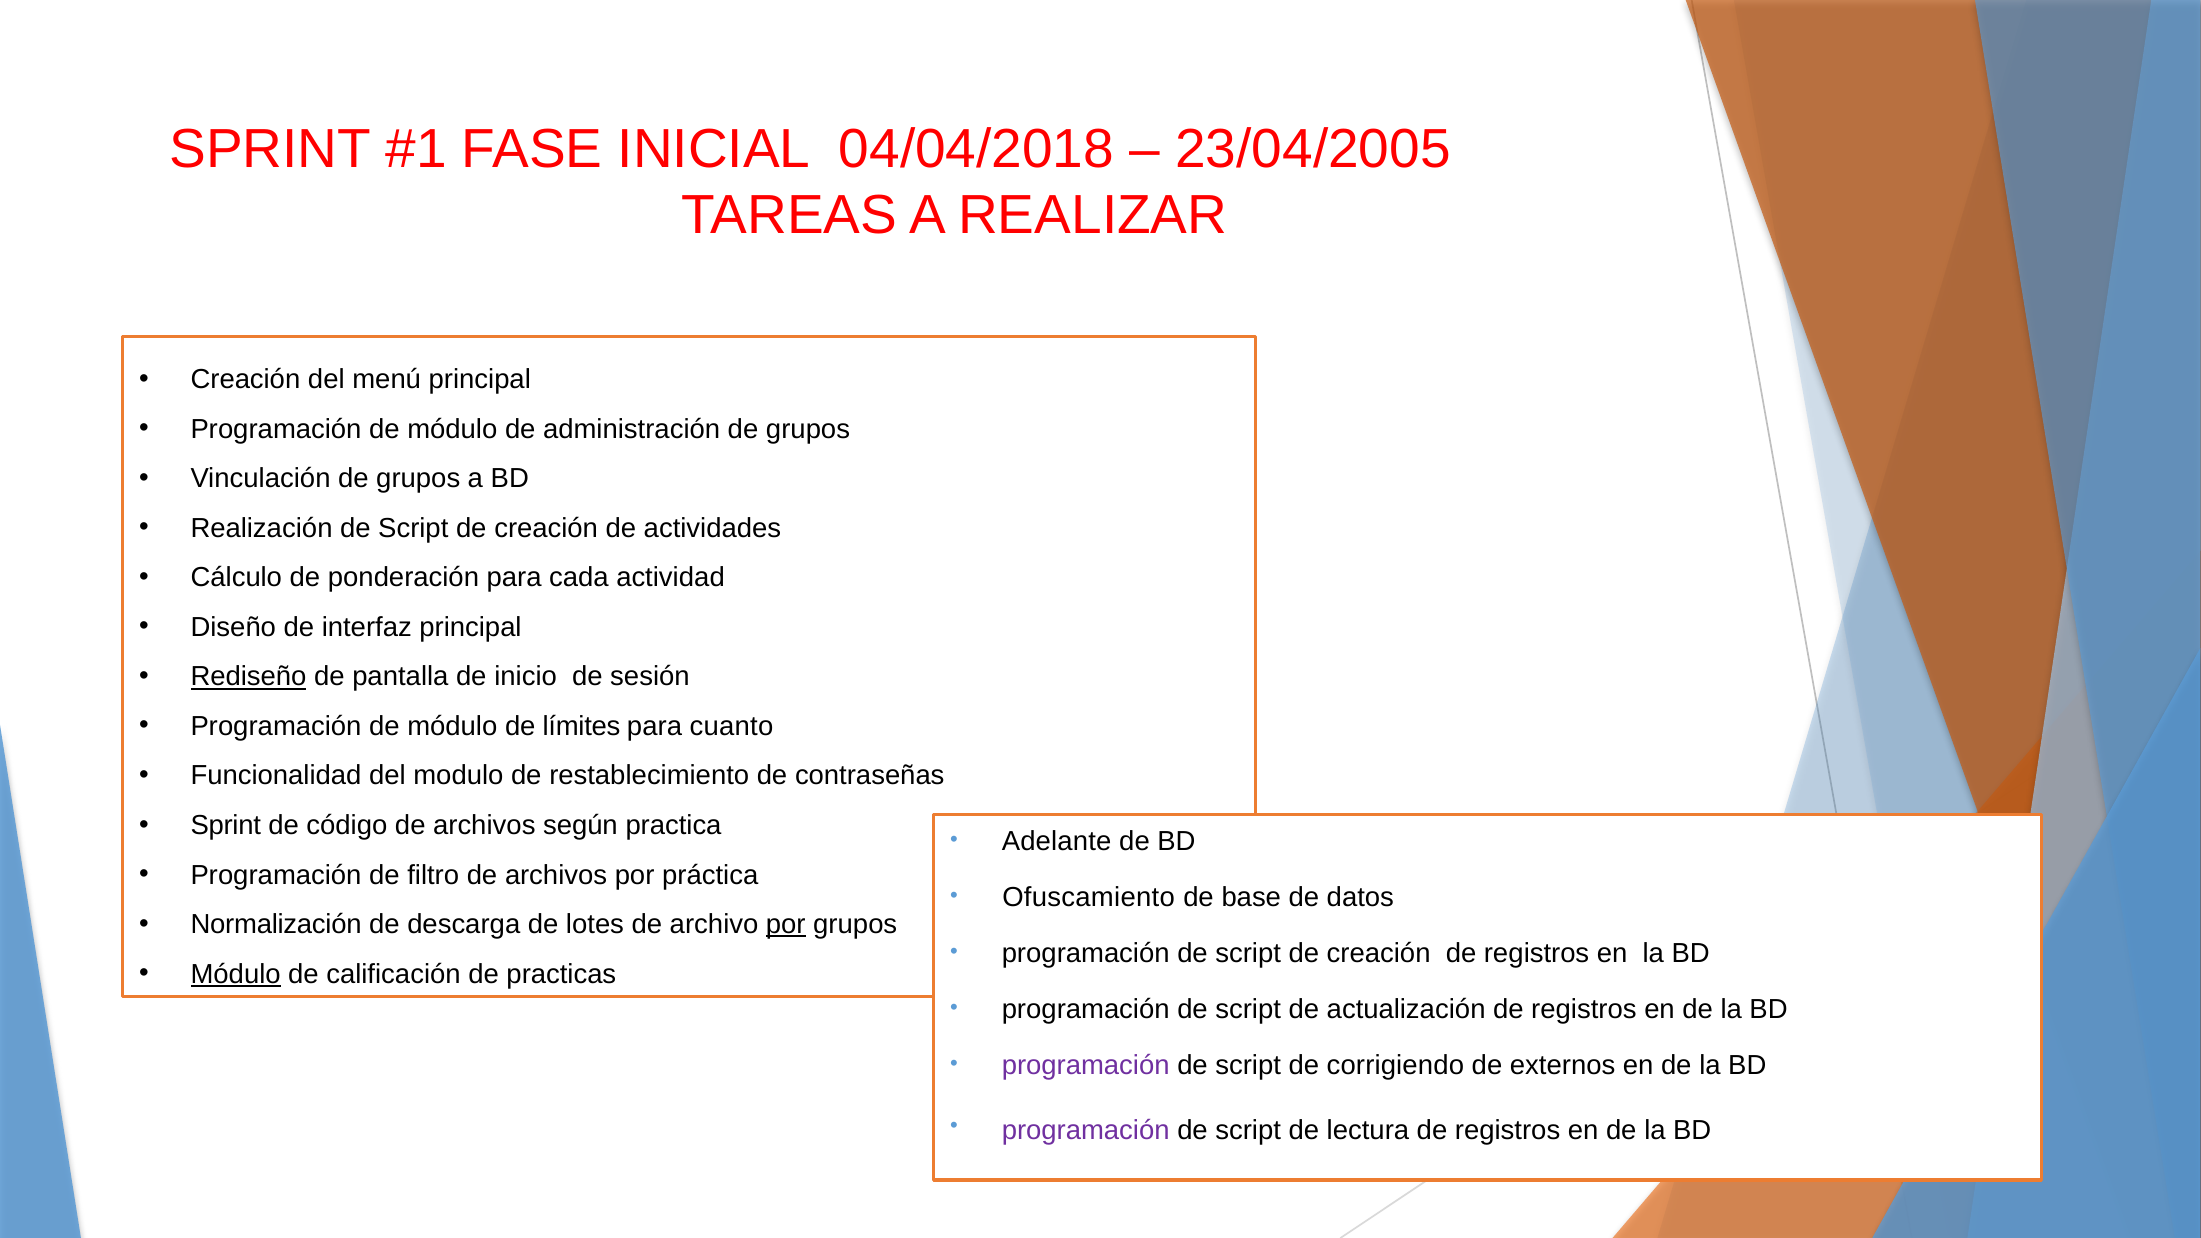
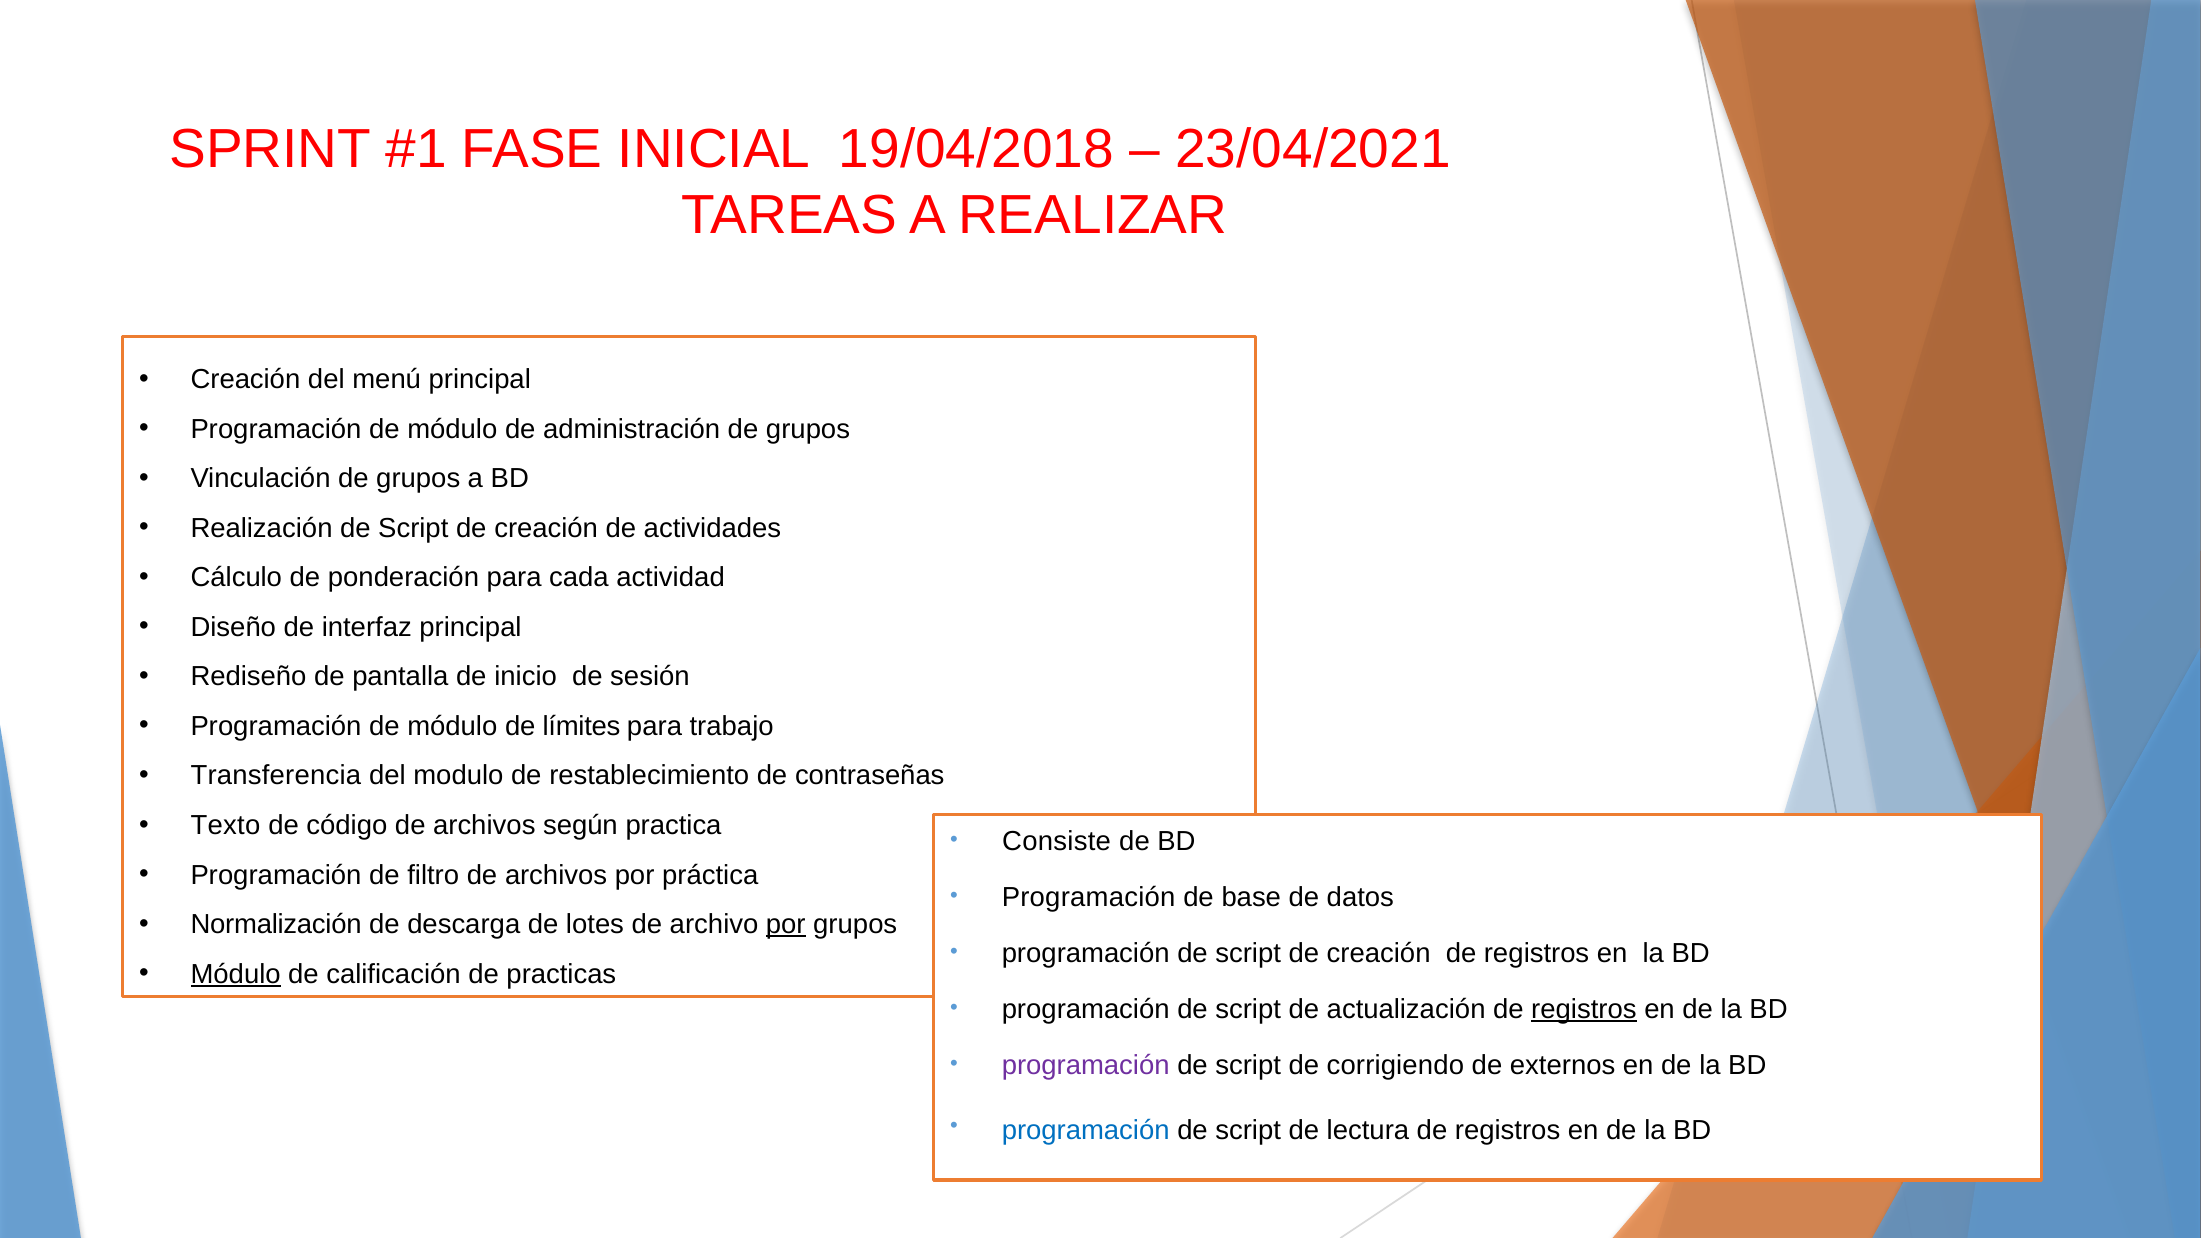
04/04/2018: 04/04/2018 -> 19/04/2018
23/04/2005: 23/04/2005 -> 23/04/2021
Rediseño underline: present -> none
cuanto: cuanto -> trabajo
Funcionalidad: Funcionalidad -> Transferencia
Sprint at (226, 825): Sprint -> Texto
Adelante: Adelante -> Consiste
Ofuscamiento at (1089, 897): Ofuscamiento -> Programación
registros at (1584, 1009) underline: none -> present
programación at (1086, 1130) colour: purple -> blue
